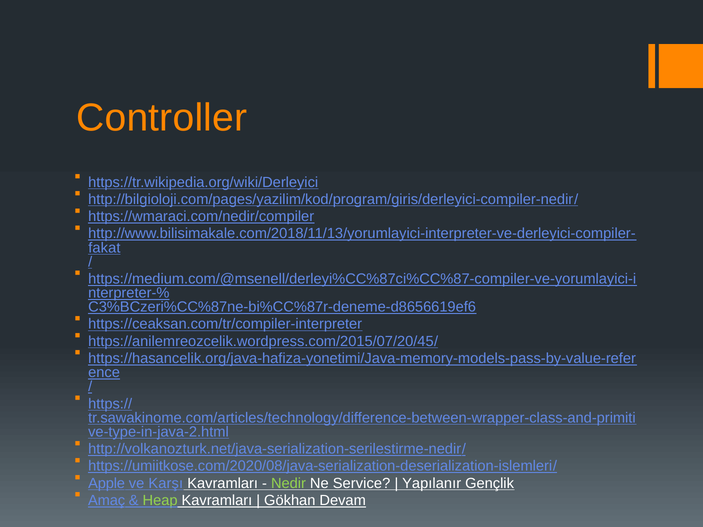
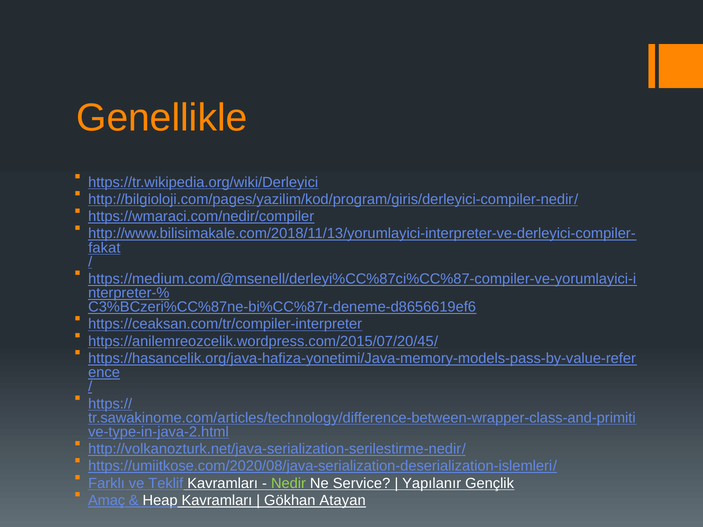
Controller: Controller -> Genellikle
Apple: Apple -> Farklı
Karşı: Karşı -> Teklif
Heap colour: light green -> white
Devam: Devam -> Atayan
